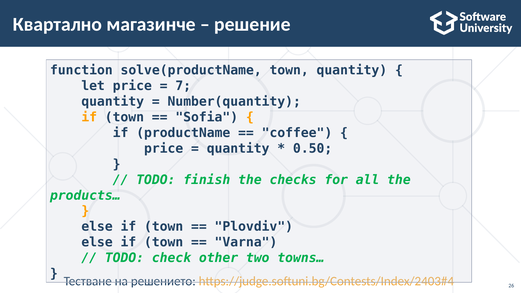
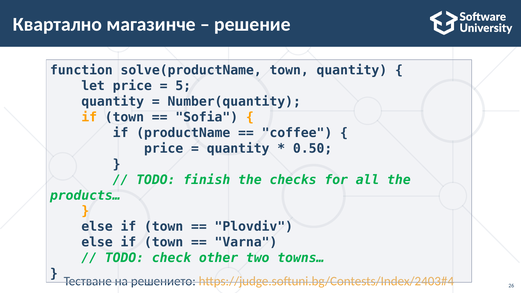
7: 7 -> 5
